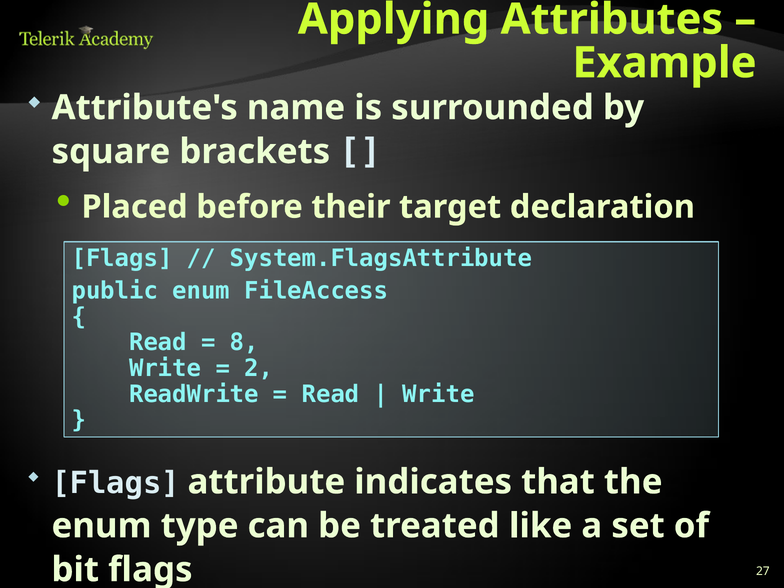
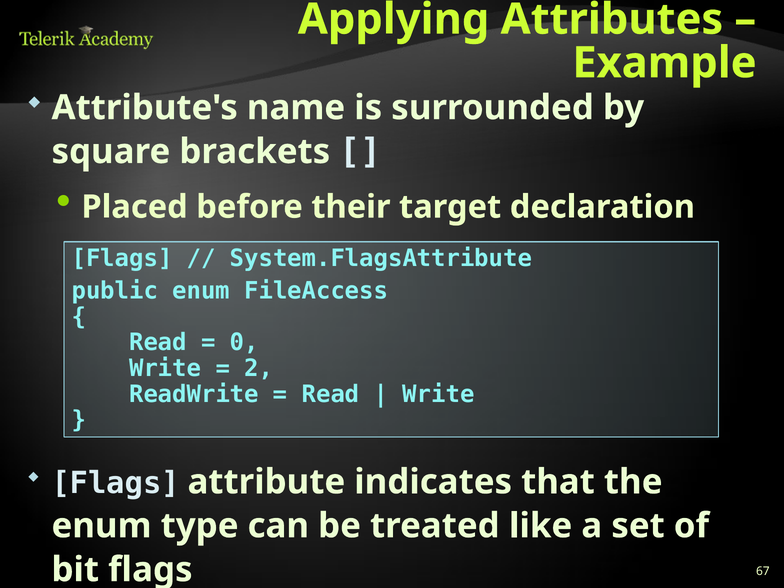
8: 8 -> 0
27: 27 -> 67
